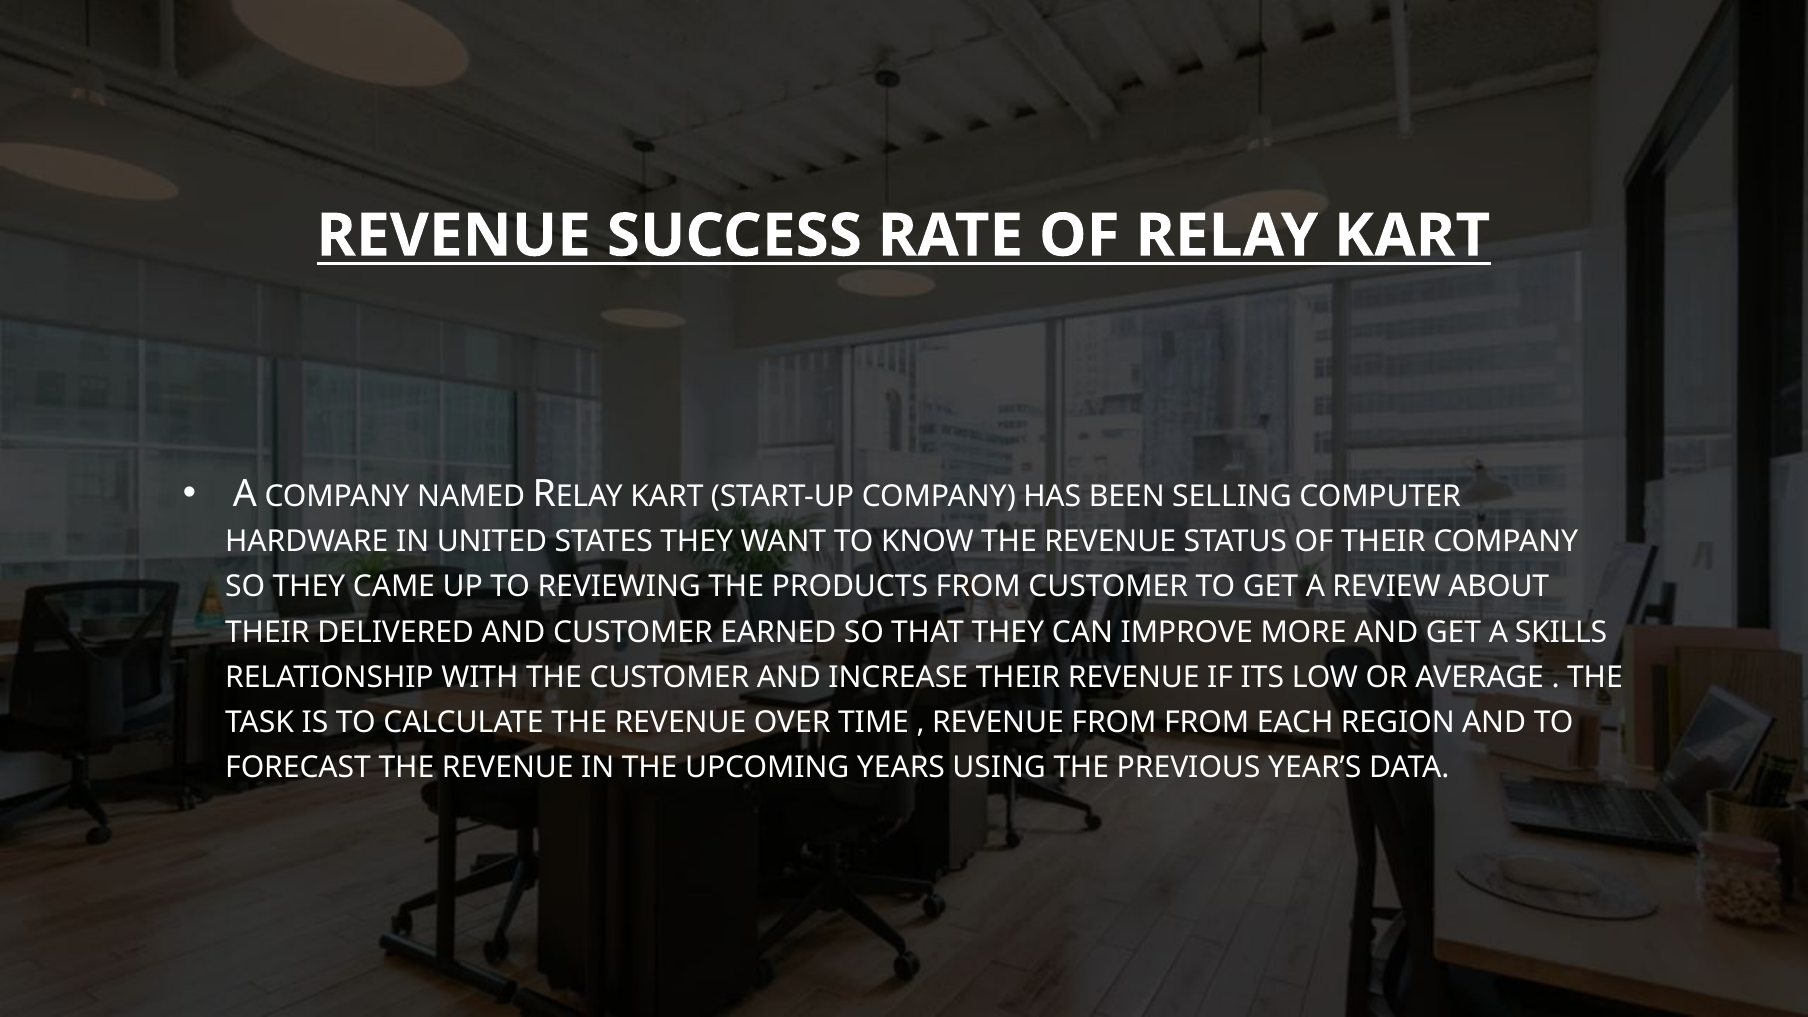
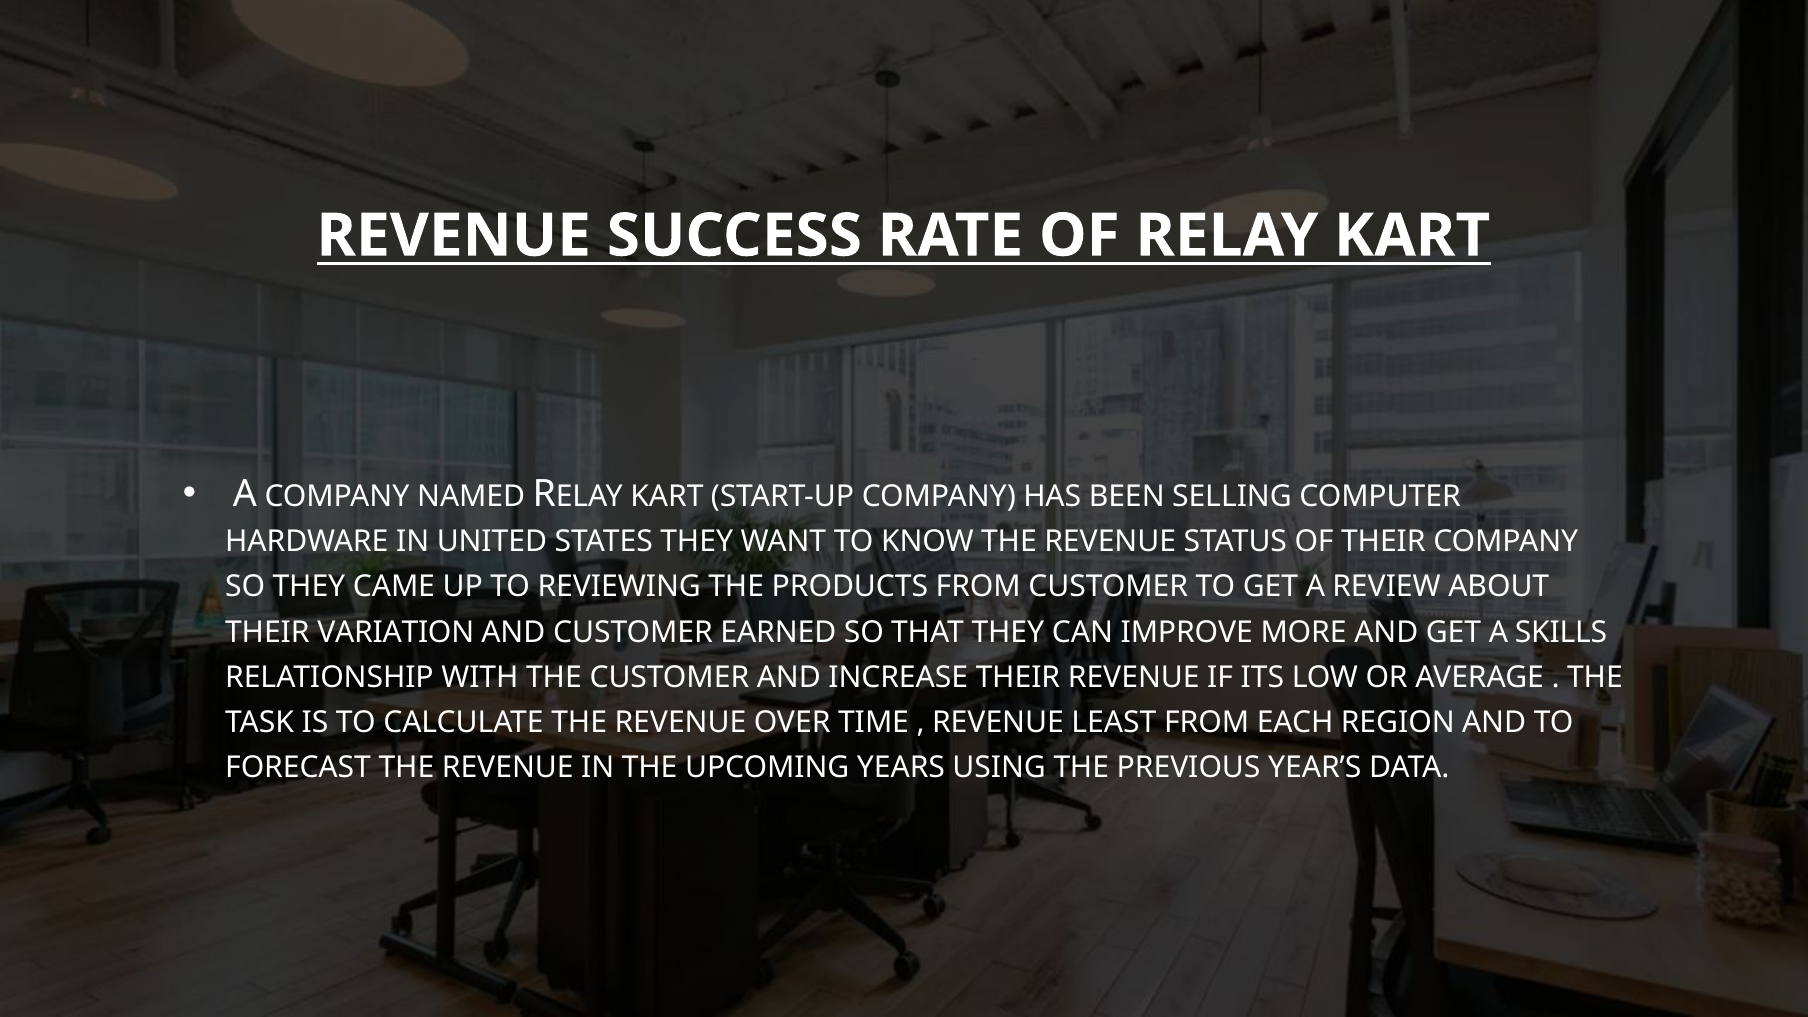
DELIVERED: DELIVERED -> VARIATION
REVENUE FROM: FROM -> LEAST
